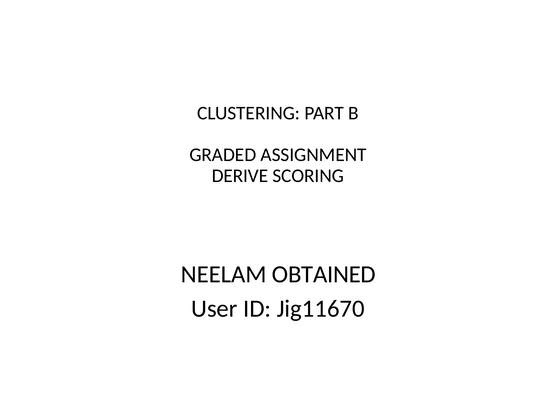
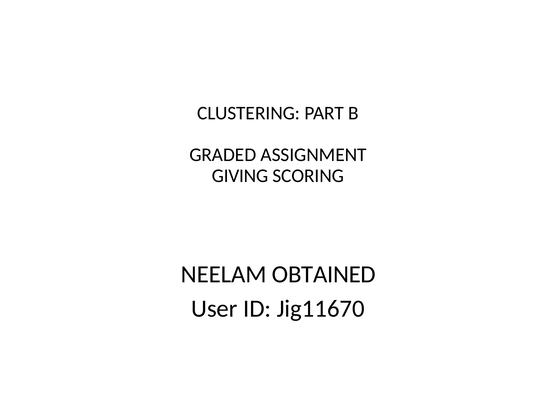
DERIVE: DERIVE -> GIVING
